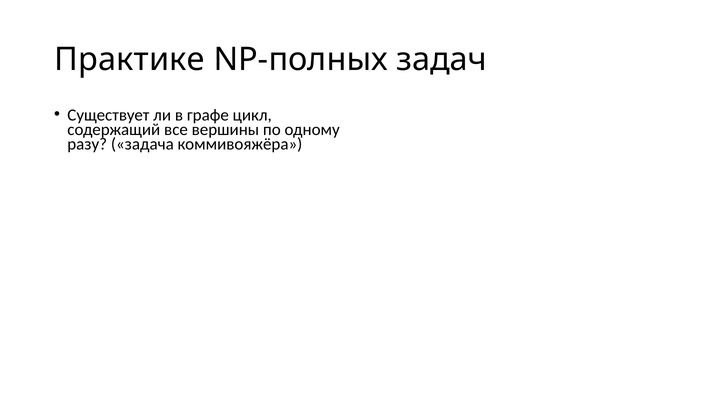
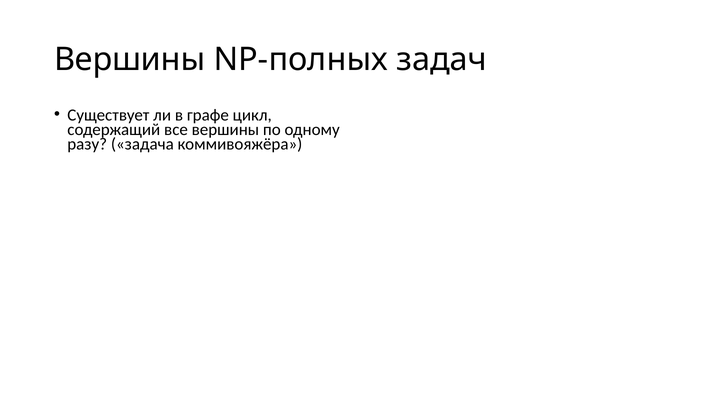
Практике at (129, 60): Практике -> Вершины
